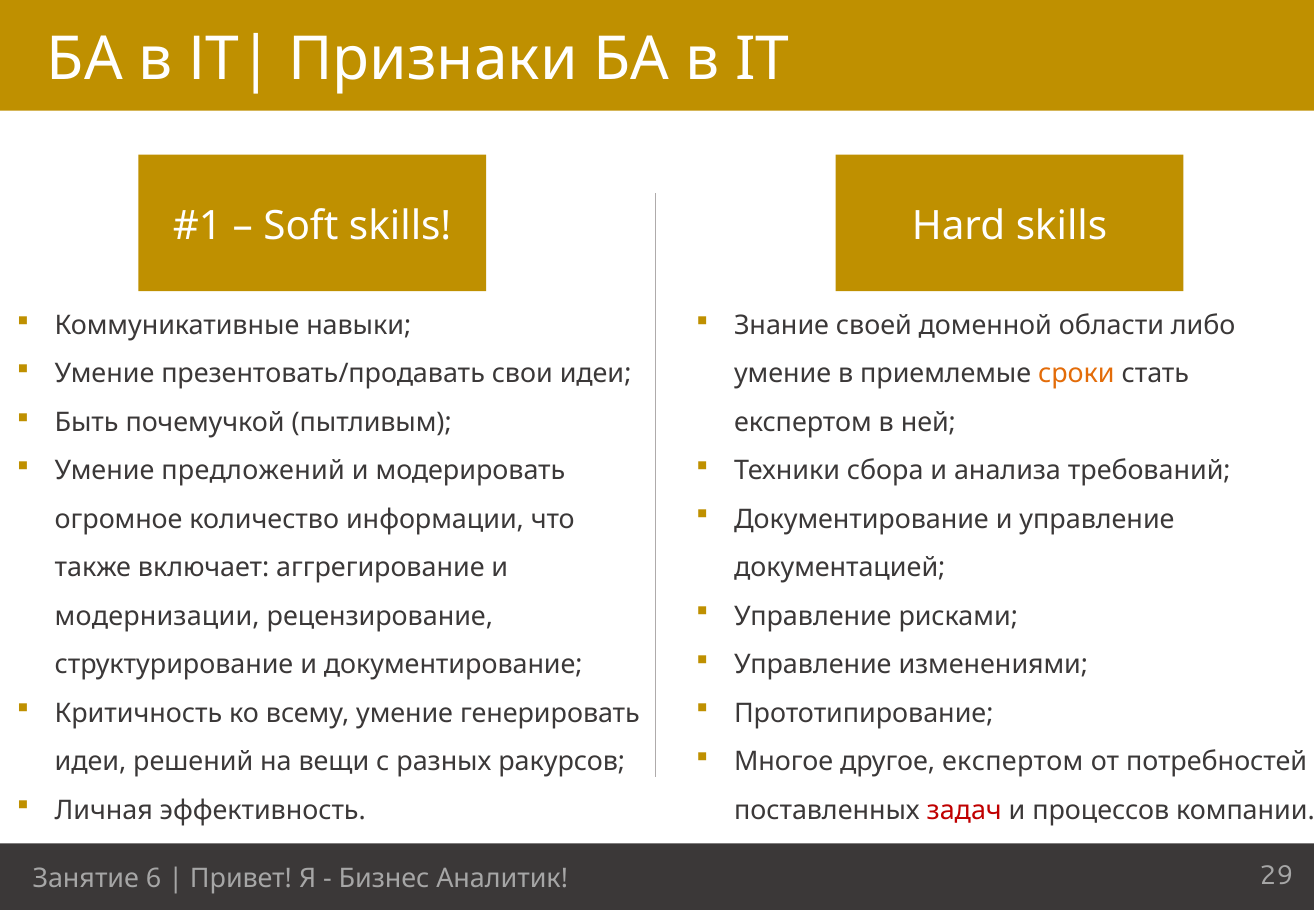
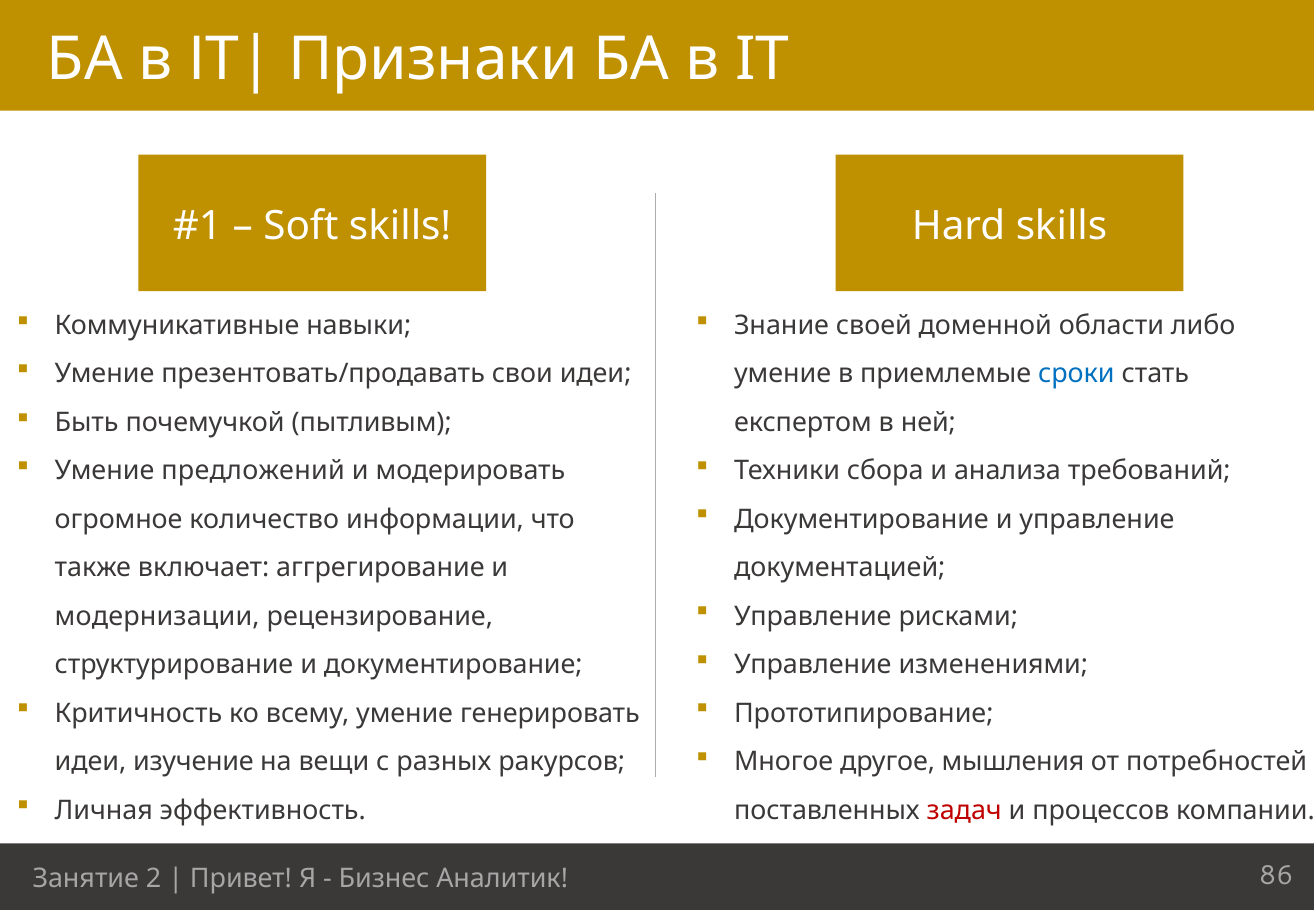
сроки colour: orange -> blue
другое експертом: експертом -> мышления
решений: решений -> изучение
6: 6 -> 2
29: 29 -> 86
